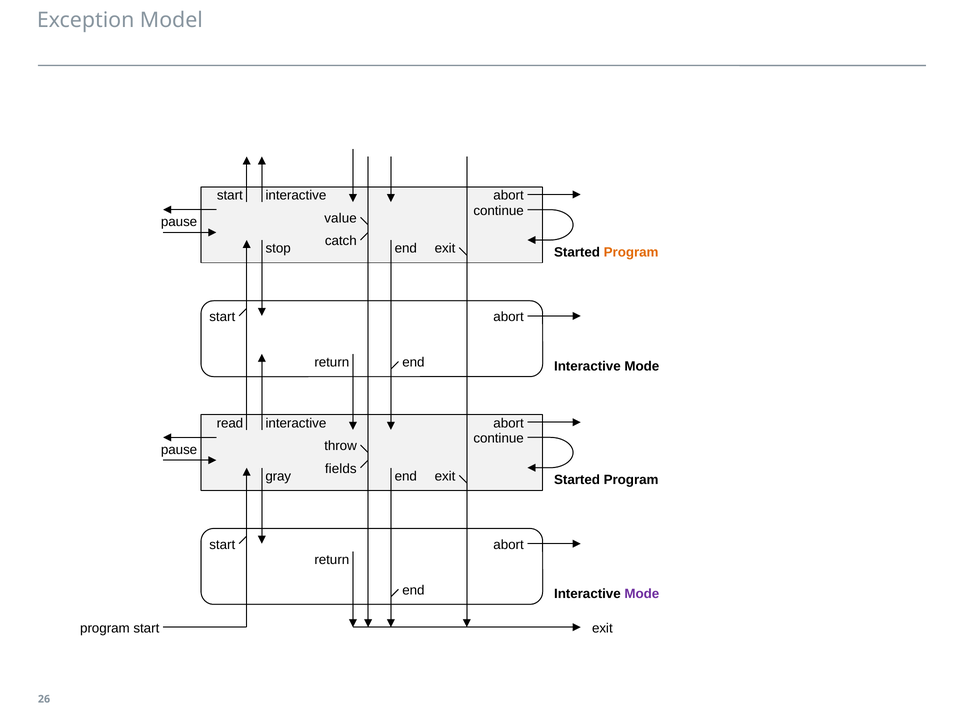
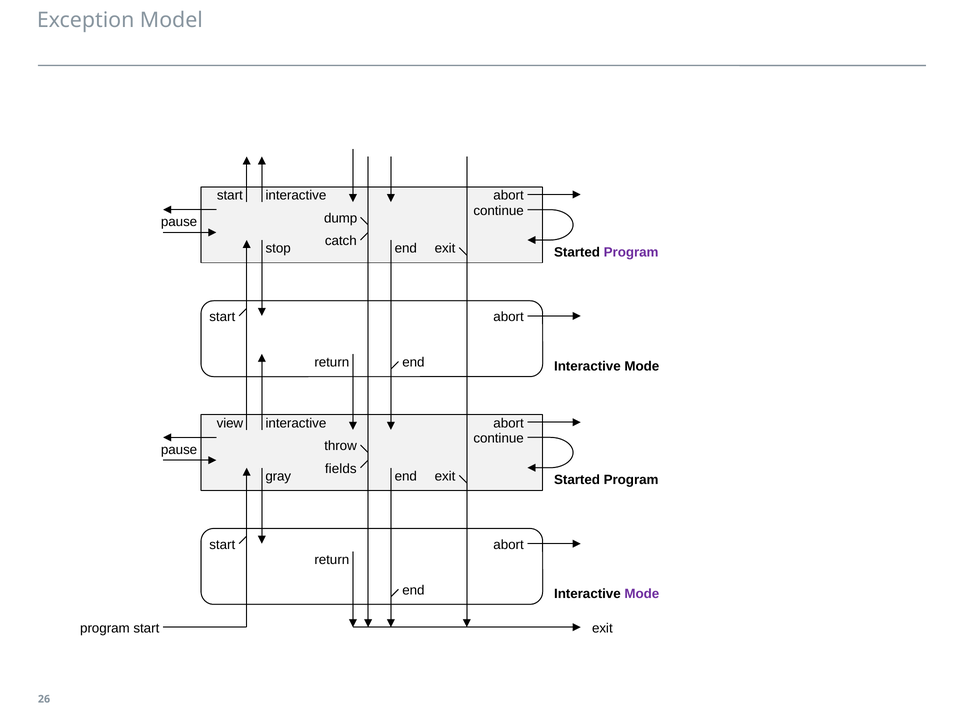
value: value -> dump
Program at (631, 252) colour: orange -> purple
read: read -> view
